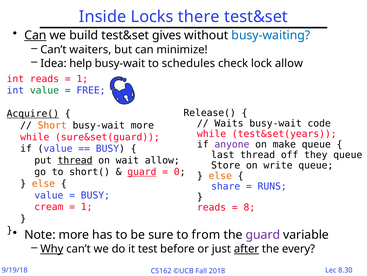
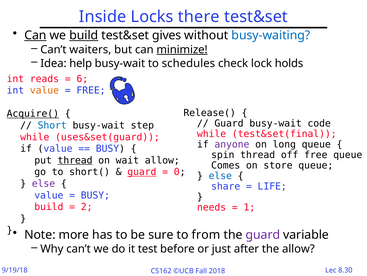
build at (84, 35) underline: none -> present
minimize underline: none -> present
lock allow: allow -> holds
1 at (82, 79): 1 -> 6
value at (44, 90) colour: green -> orange
Waits at (229, 123): Waits -> Guard
Short colour: orange -> blue
busy-wait more: more -> step
test&set(years: test&set(years -> test&set(final
sure&set(guard: sure&set(guard -> uses&set(guard
make: make -> long
last: last -> spin
off they: they -> free
Store: Store -> Comes
write: write -> store
else at (220, 175) colour: orange -> blue
else at (43, 183) colour: orange -> purple
RUNS: RUNS -> LIFE
cream at (49, 206): cream -> build
1 at (87, 206): 1 -> 2
reads at (212, 207): reads -> needs
8: 8 -> 1
Why underline: present -> none
after underline: present -> none
the every: every -> allow
